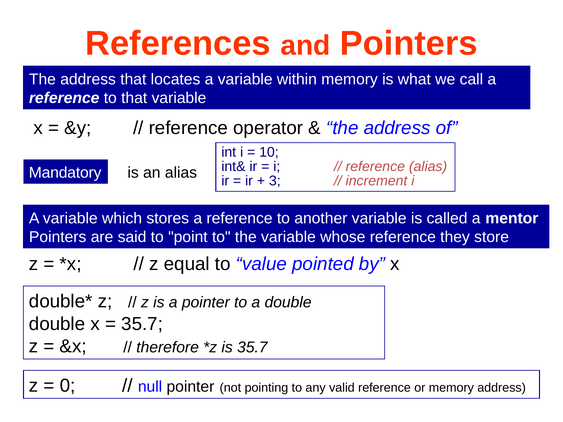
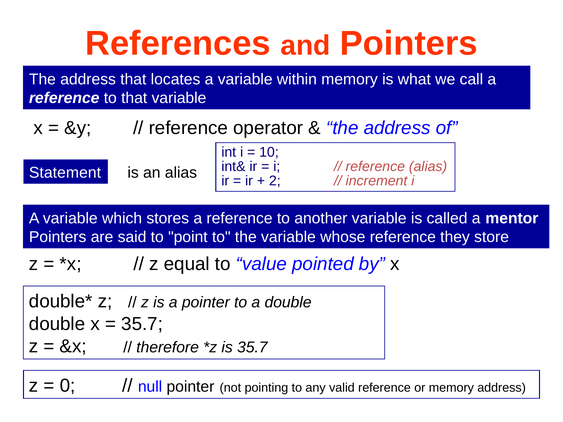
Mandatory: Mandatory -> Statement
3: 3 -> 2
